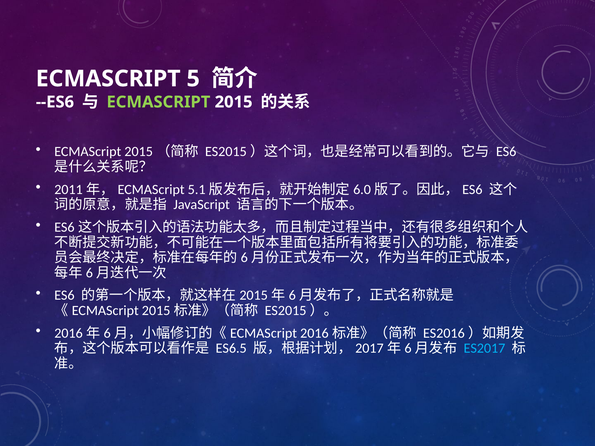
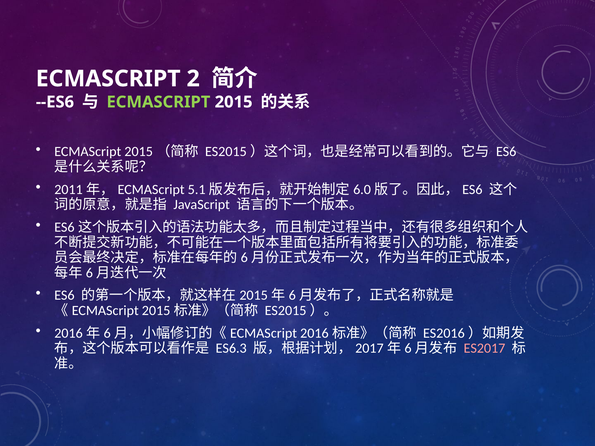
5: 5 -> 2
ES6.5: ES6.5 -> ES6.3
ES2017 colour: light blue -> pink
